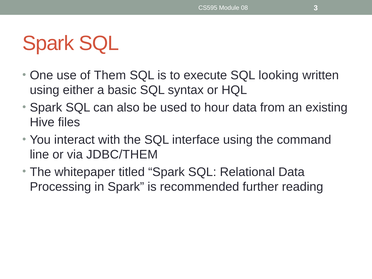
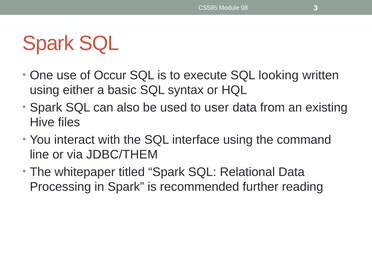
Them: Them -> Occur
hour: hour -> user
